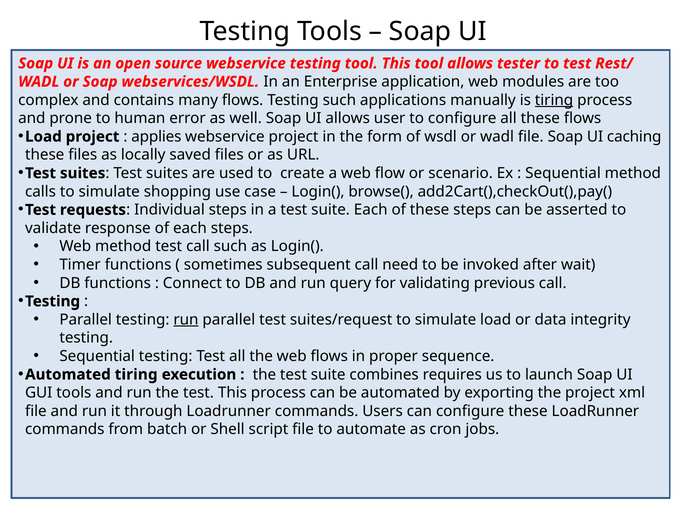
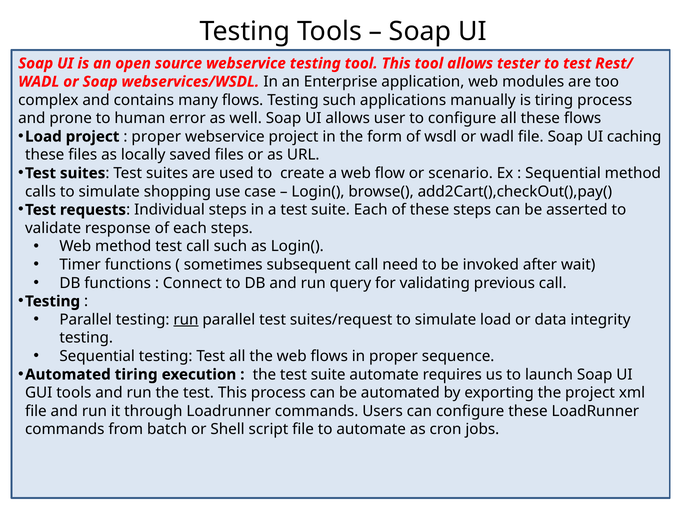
tiring at (554, 100) underline: present -> none
applies at (156, 137): applies -> proper
suite combines: combines -> automate
